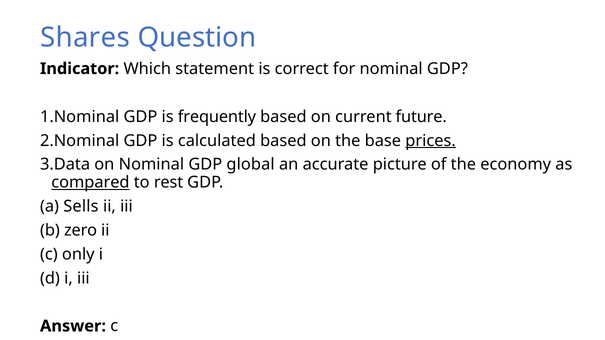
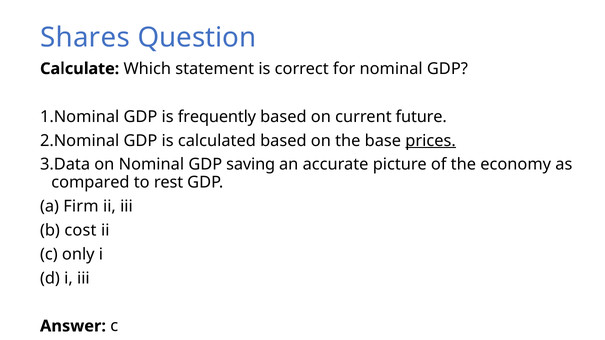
Indicator: Indicator -> Calculate
global: global -> saving
compared underline: present -> none
Sells: Sells -> Firm
zero: zero -> cost
